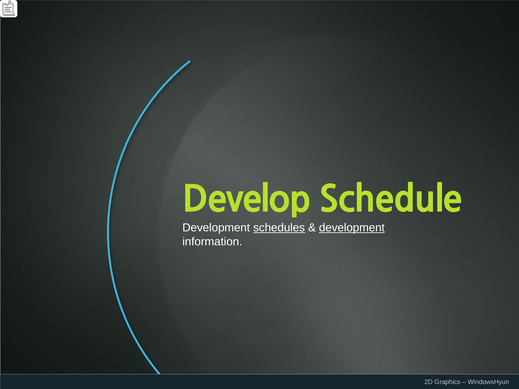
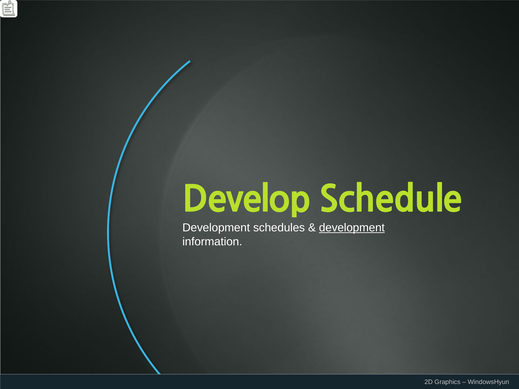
schedules underline: present -> none
